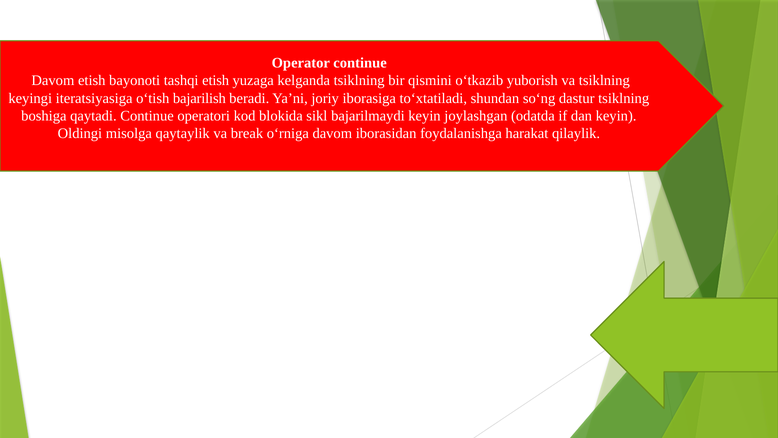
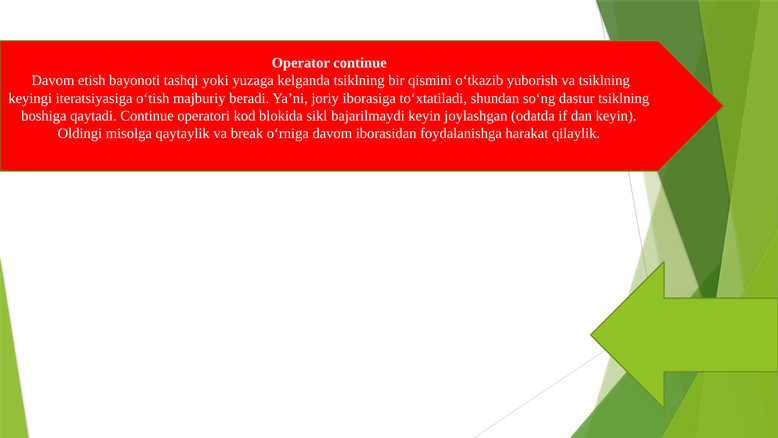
tashqi etish: etish -> yoki
bajarilish: bajarilish -> majburiy
